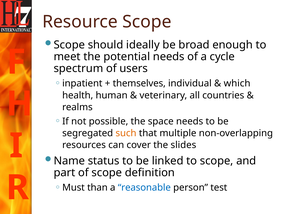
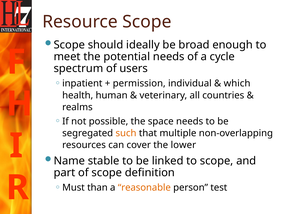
themselves: themselves -> permission
slides: slides -> lower
status: status -> stable
reasonable colour: blue -> orange
